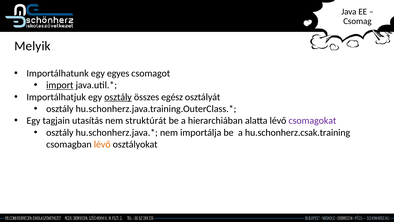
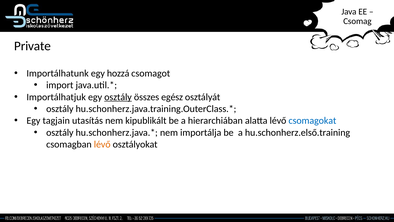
Melyik: Melyik -> Private
egyes: egyes -> hozzá
import underline: present -> none
struktúrát: struktúrát -> kipublikált
csomagokat colour: purple -> blue
hu.schonherz.csak.training: hu.schonherz.csak.training -> hu.schonherz.első.training
